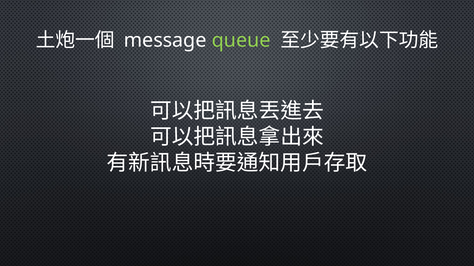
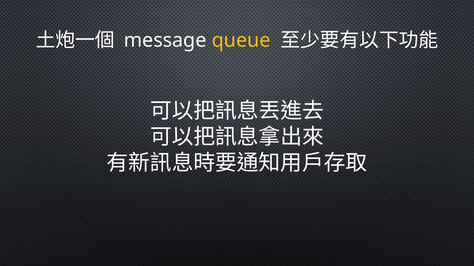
queue colour: light green -> yellow
